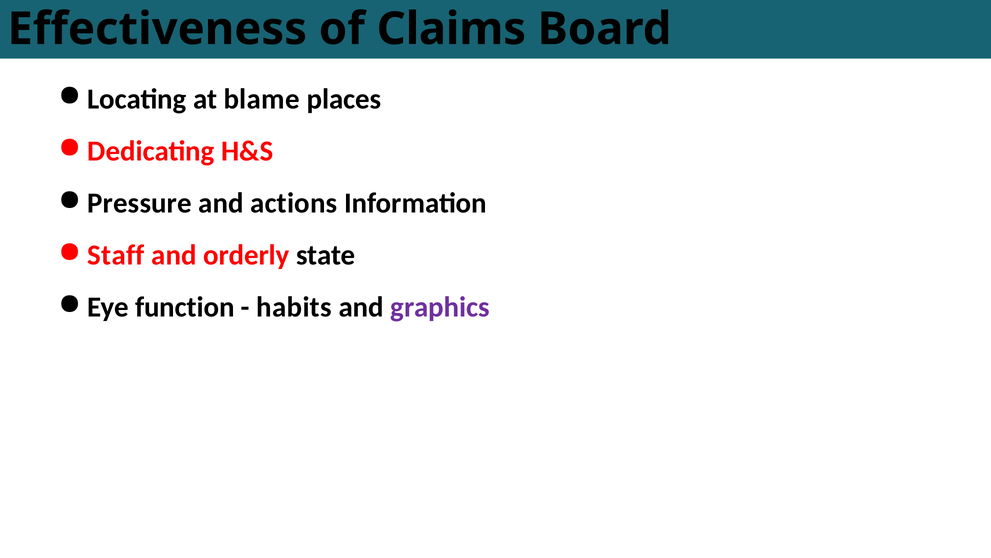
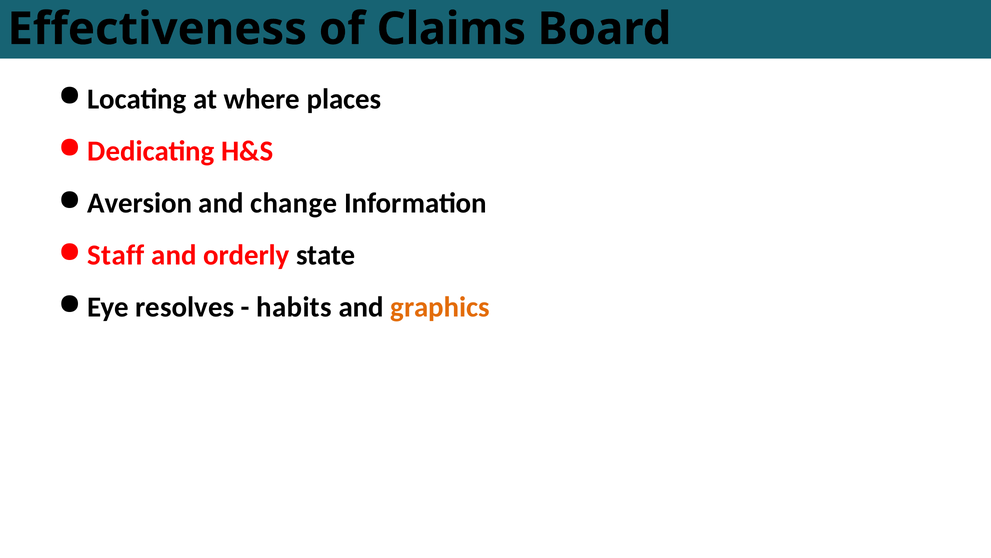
blame: blame -> where
Pressure: Pressure -> Aversion
actions: actions -> change
function: function -> resolves
graphics colour: purple -> orange
